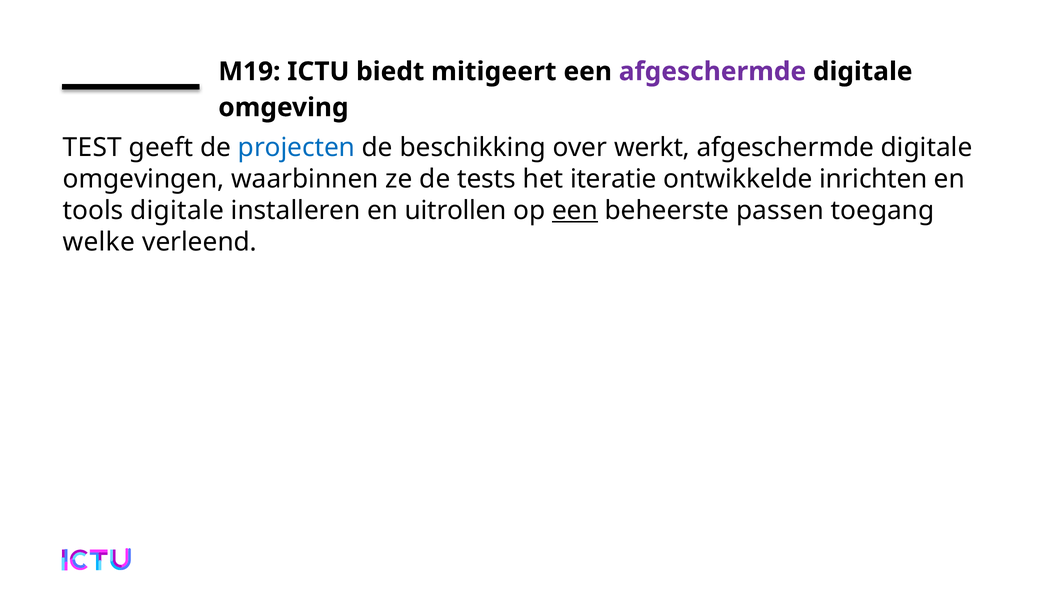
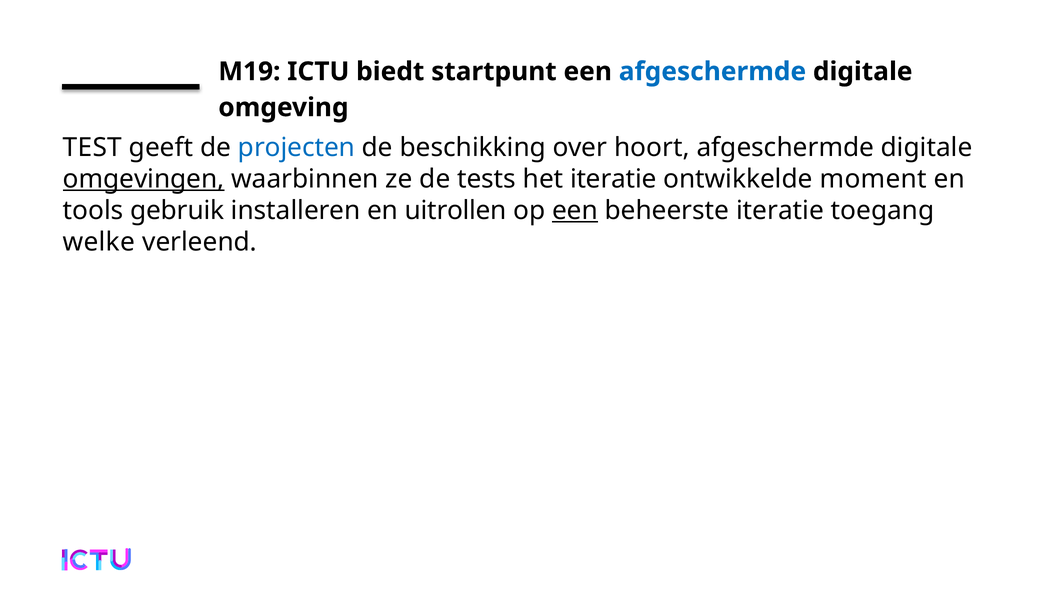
mitigeert: mitigeert -> startpunt
afgeschermde at (712, 72) colour: purple -> blue
werkt: werkt -> hoort
omgevingen underline: none -> present
inrichten: inrichten -> moment
tools digitale: digitale -> gebruik
beheerste passen: passen -> iteratie
